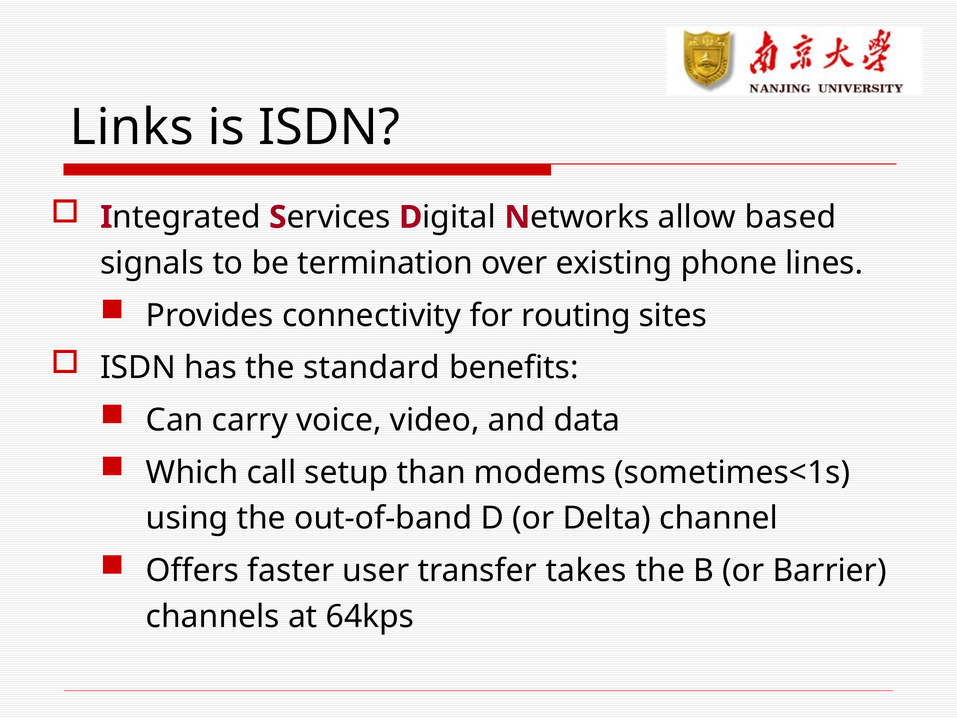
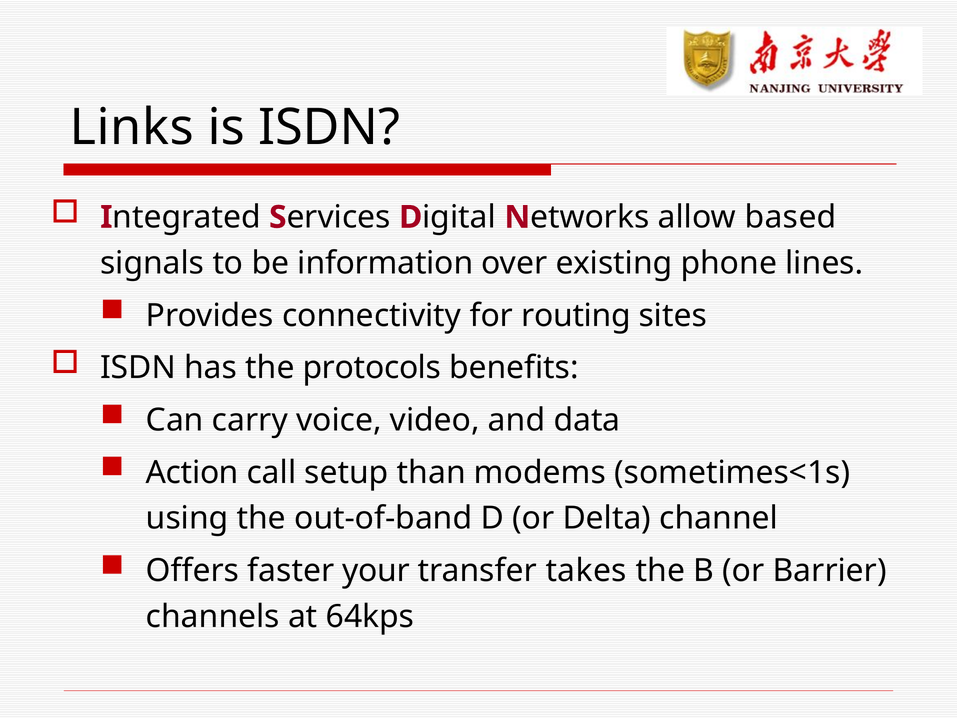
termination: termination -> information
standard: standard -> protocols
Which: Which -> Action
user: user -> your
